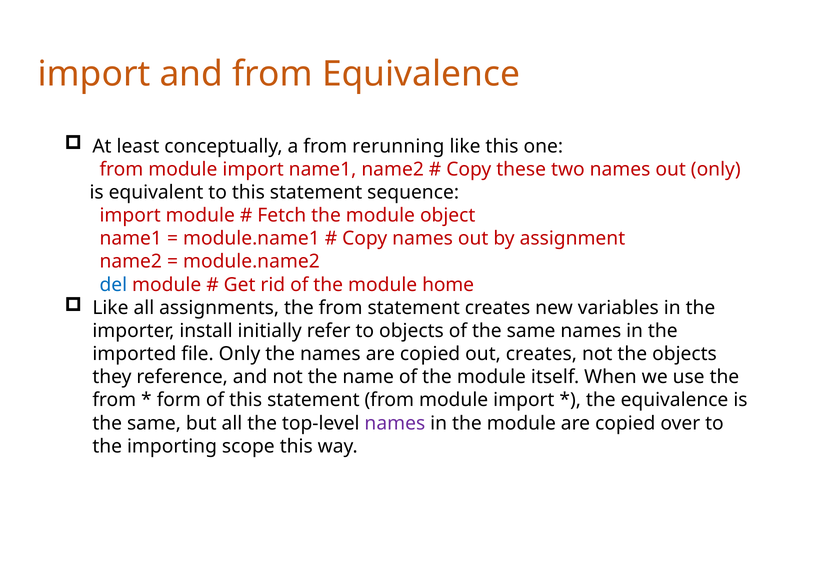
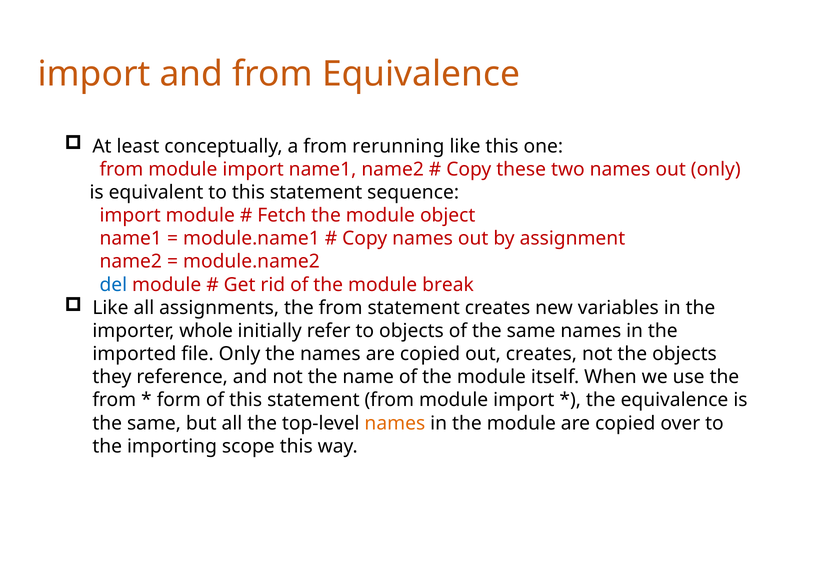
home: home -> break
install: install -> whole
names at (395, 423) colour: purple -> orange
